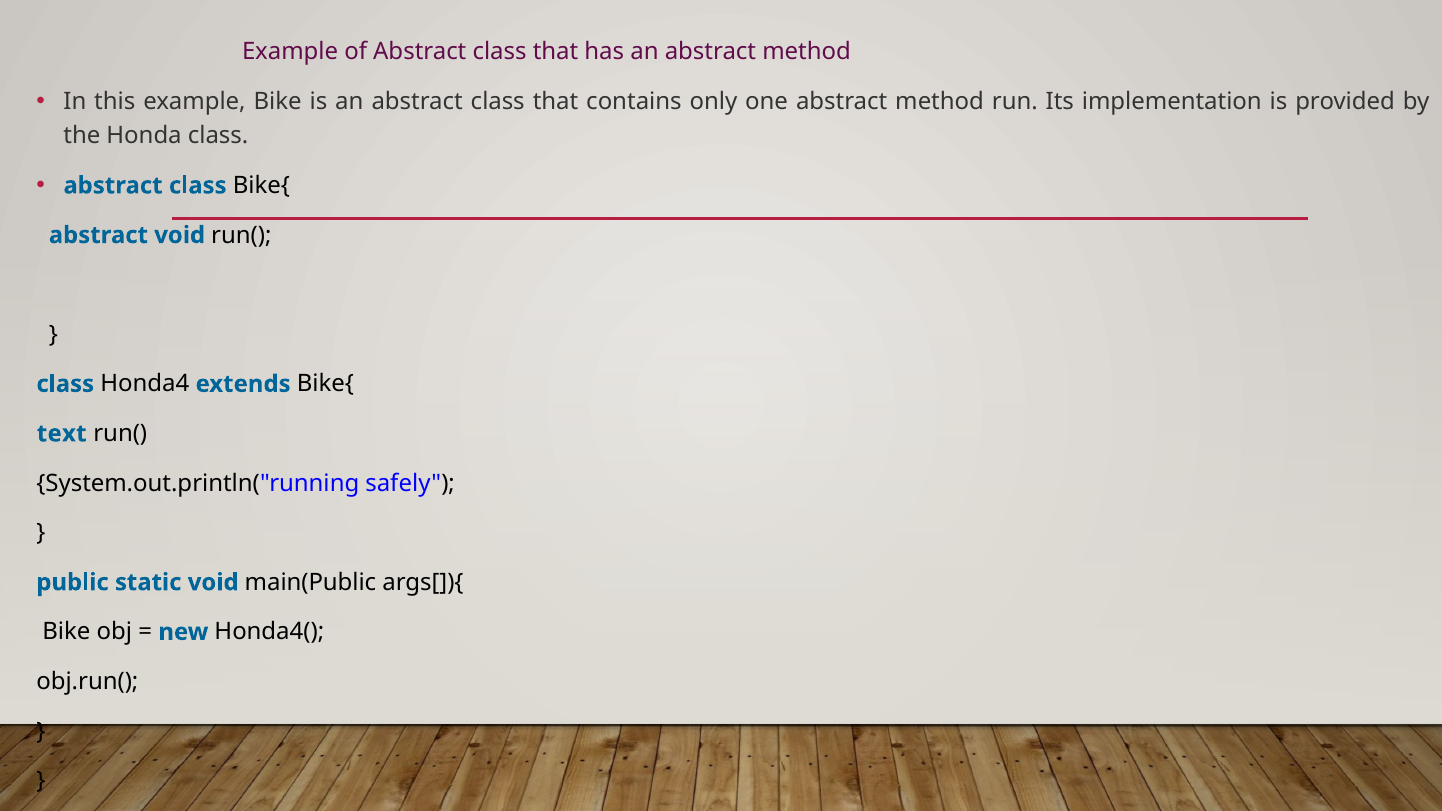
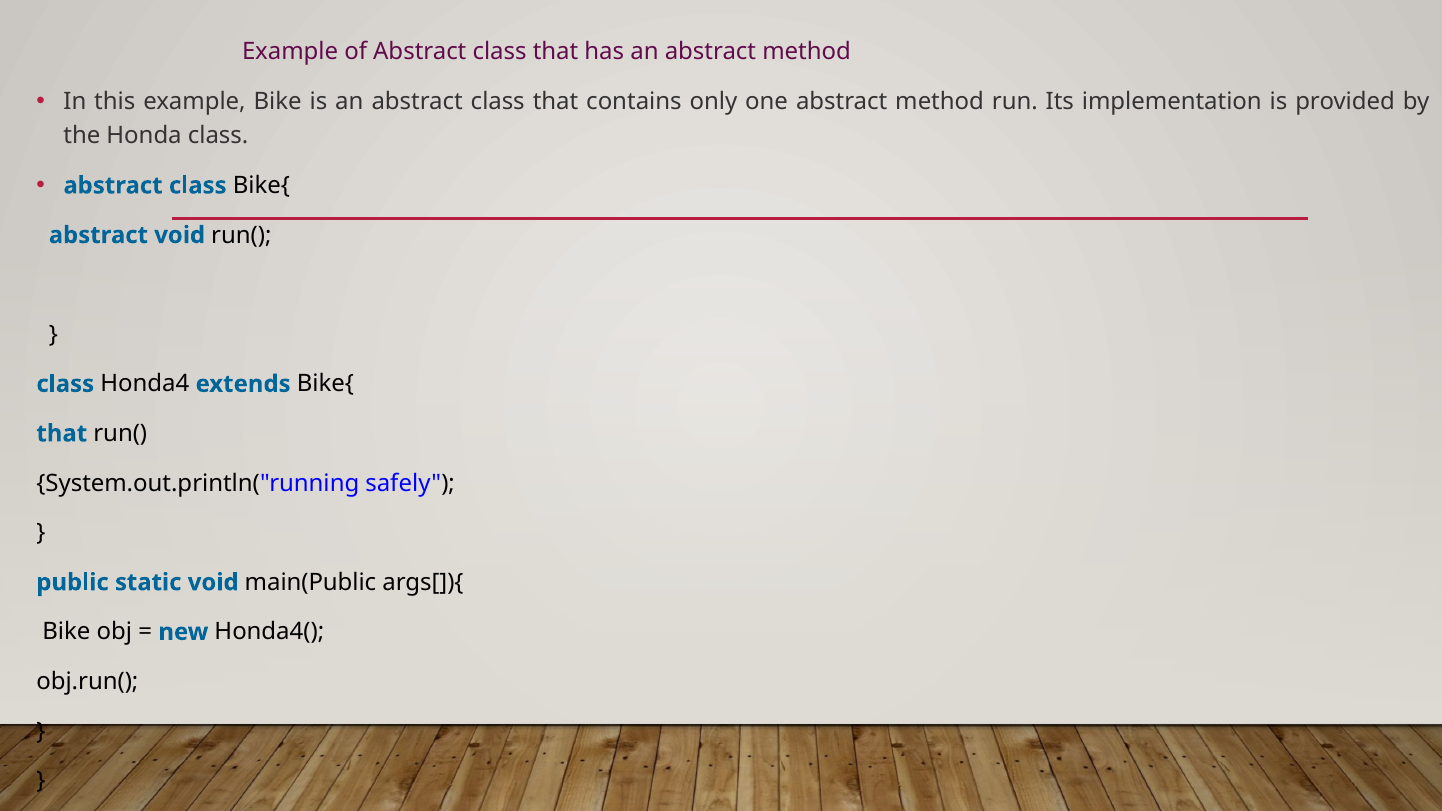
text at (62, 434): text -> that
